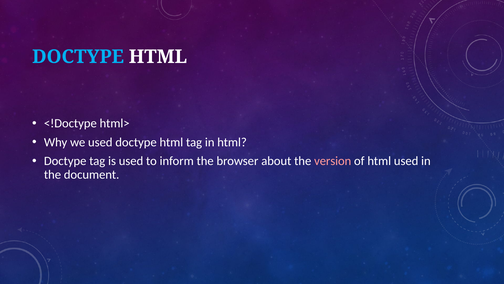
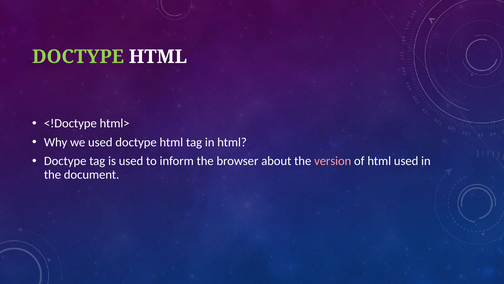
DOCTYPE at (78, 57) colour: light blue -> light green
